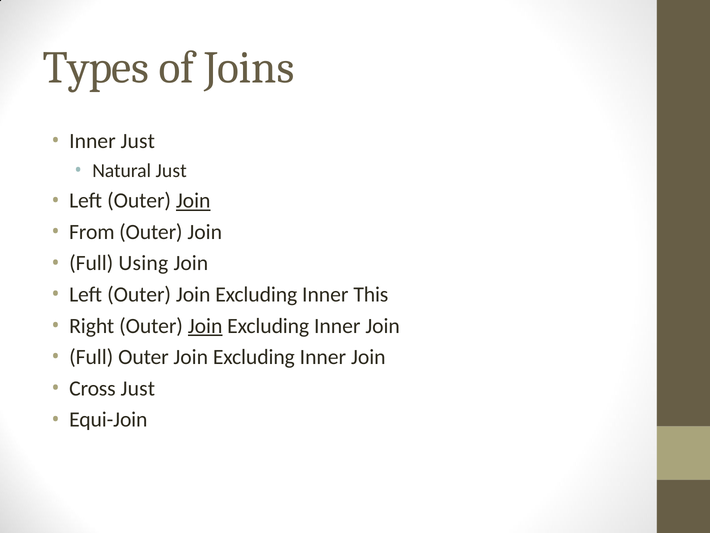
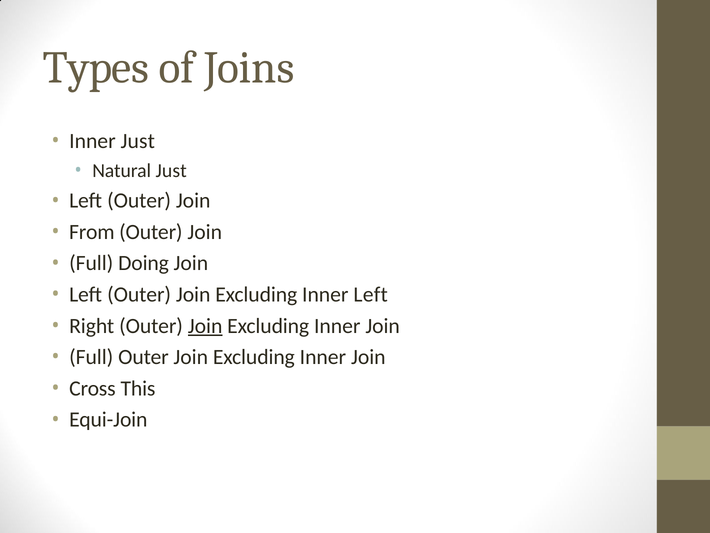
Join at (193, 201) underline: present -> none
Using: Using -> Doing
Inner This: This -> Left
Cross Just: Just -> This
